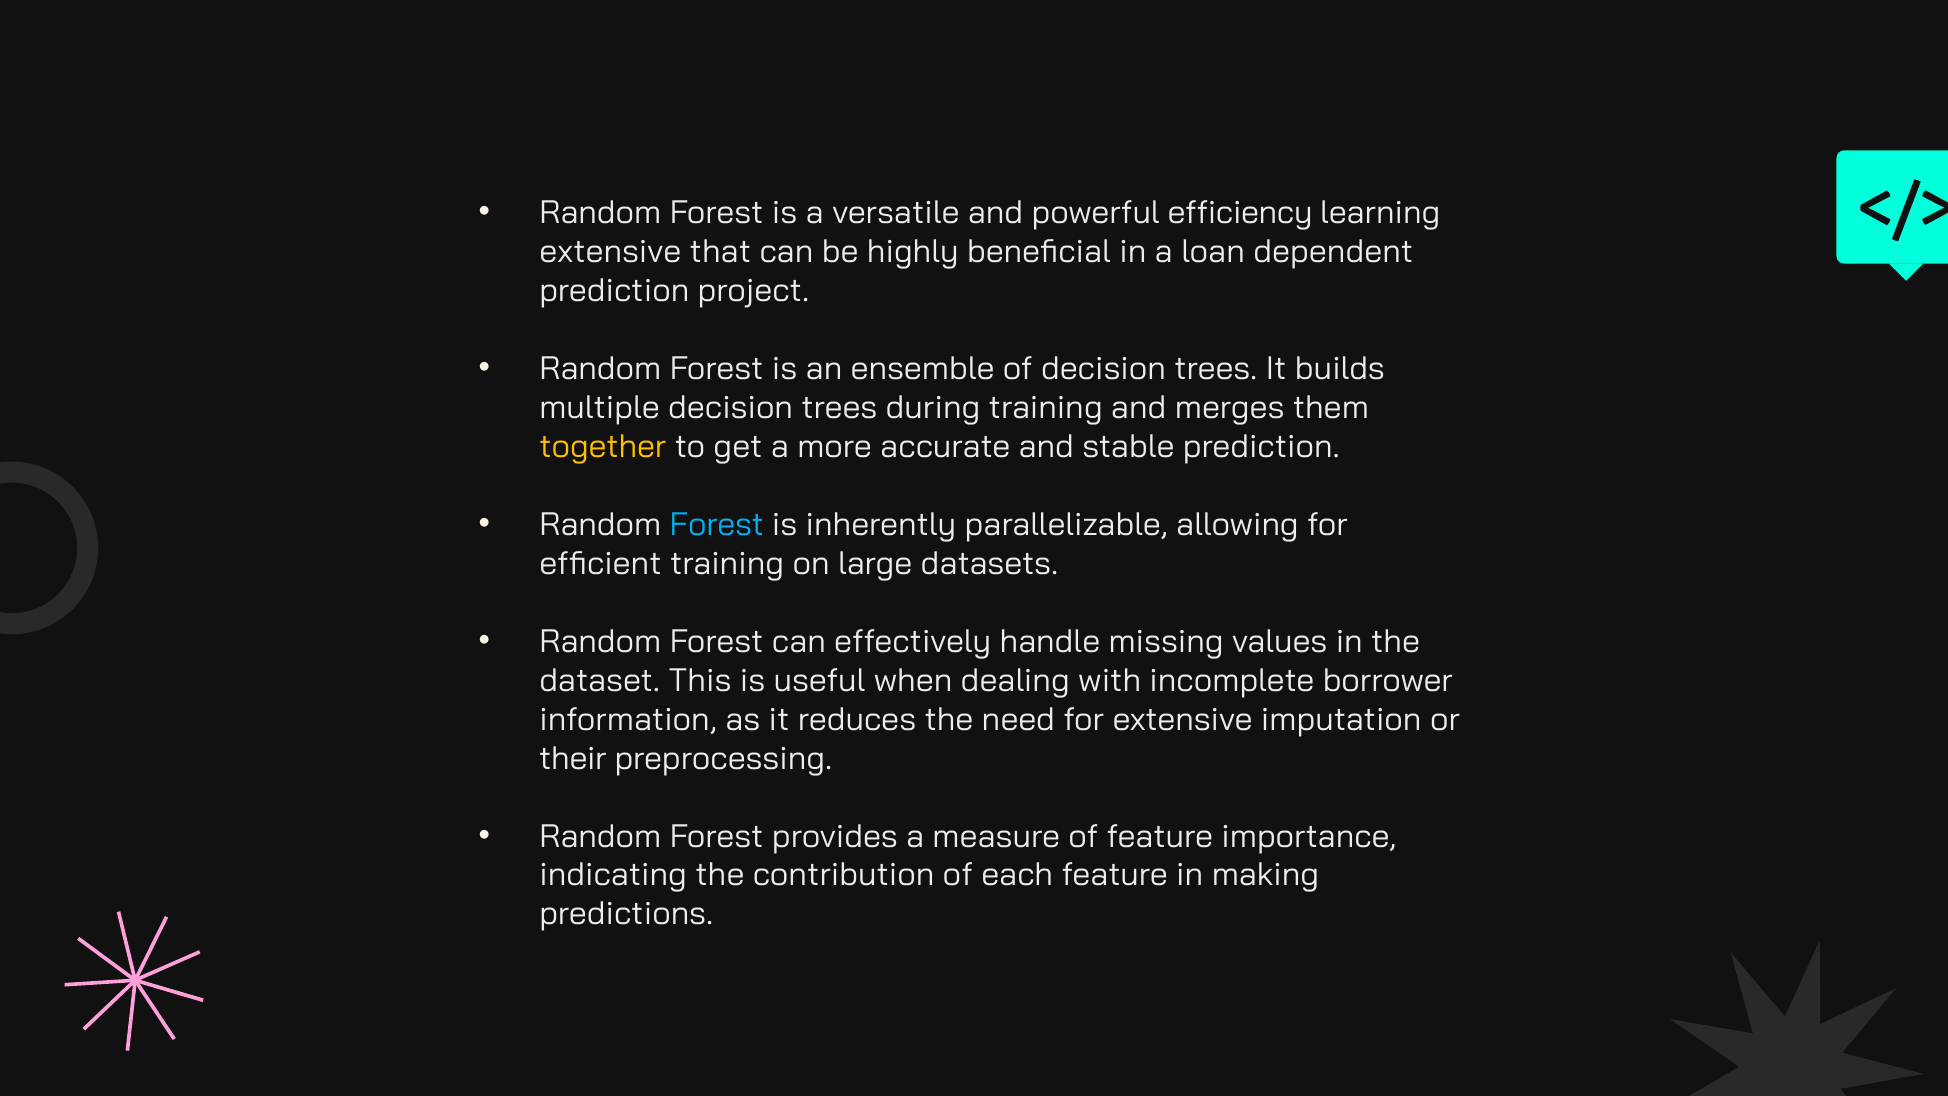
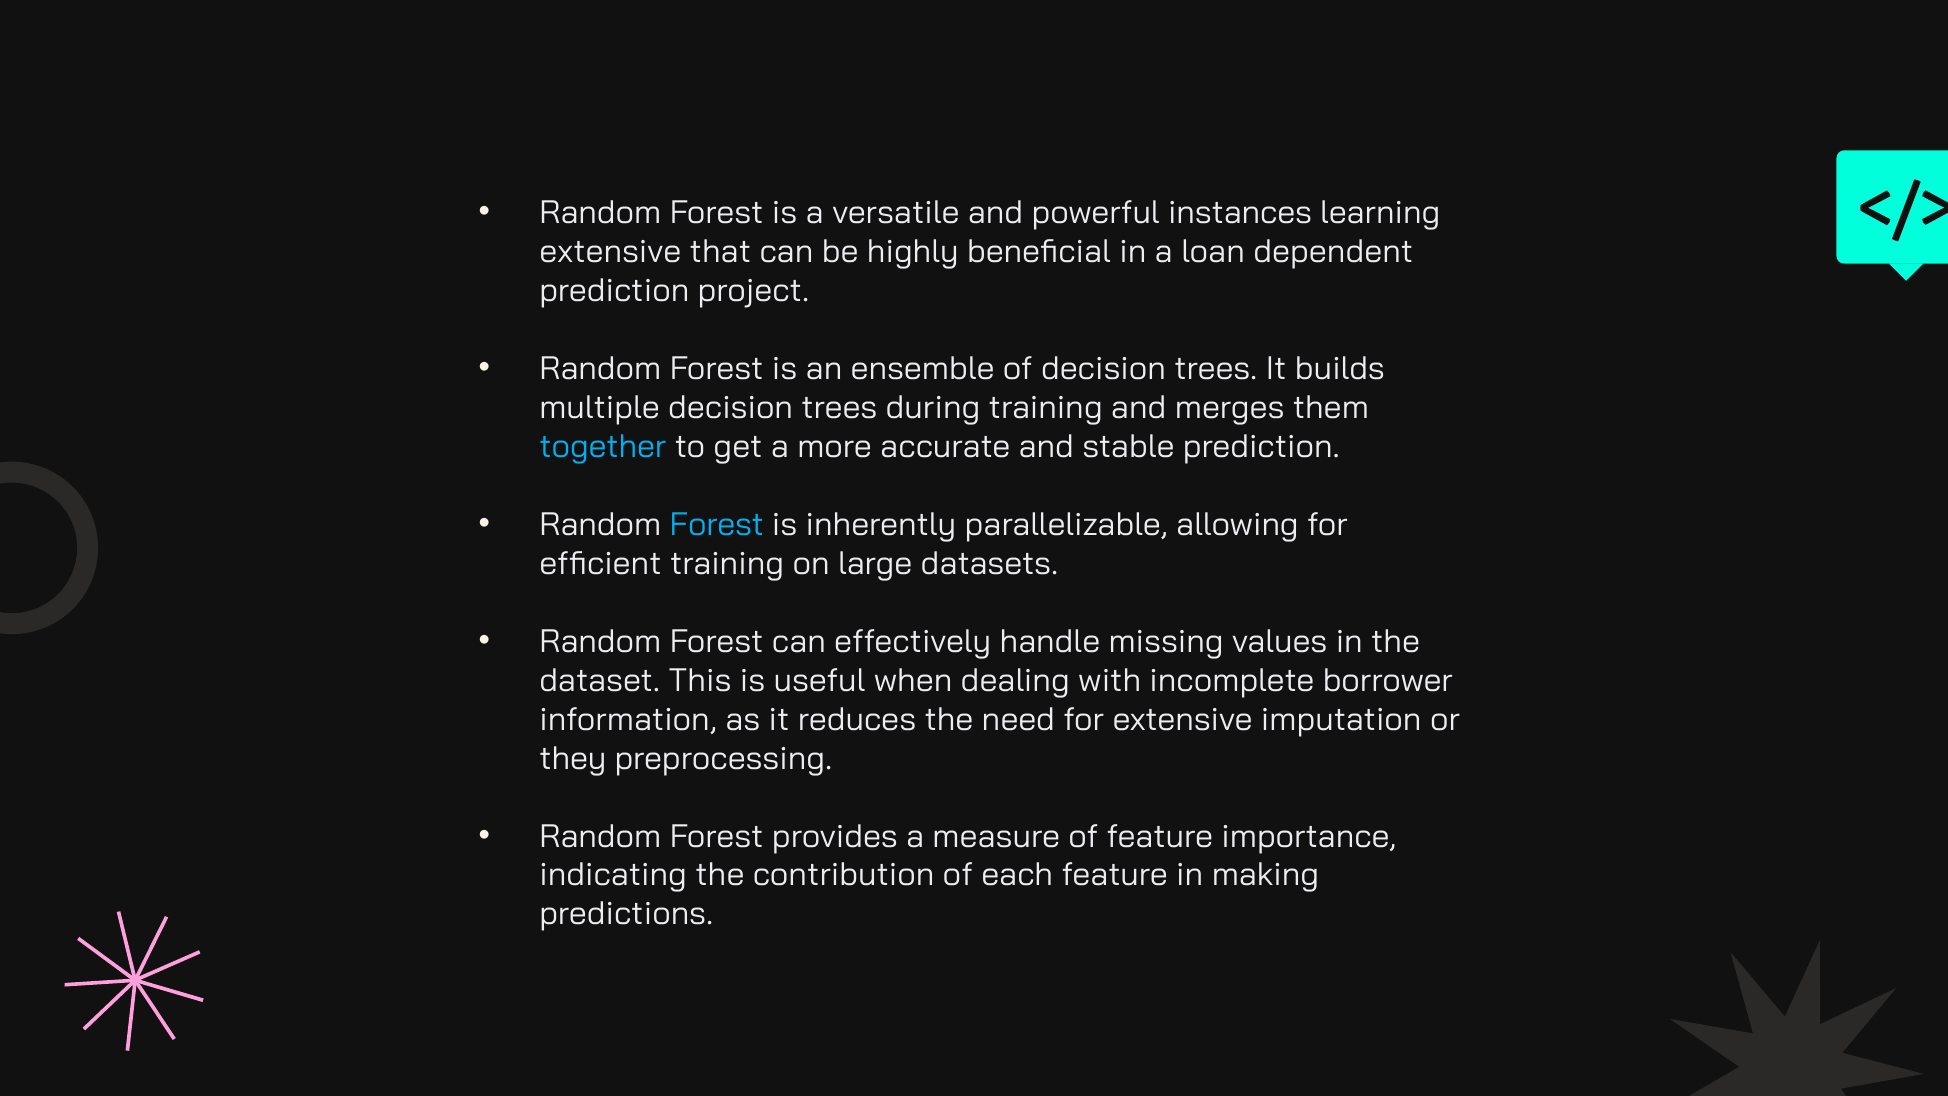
efficiency: efficiency -> instances
together colour: yellow -> light blue
their: their -> they
